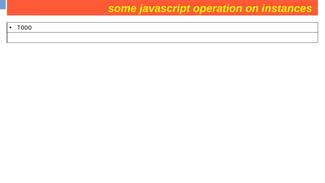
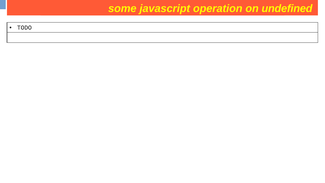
instances: instances -> undefined
